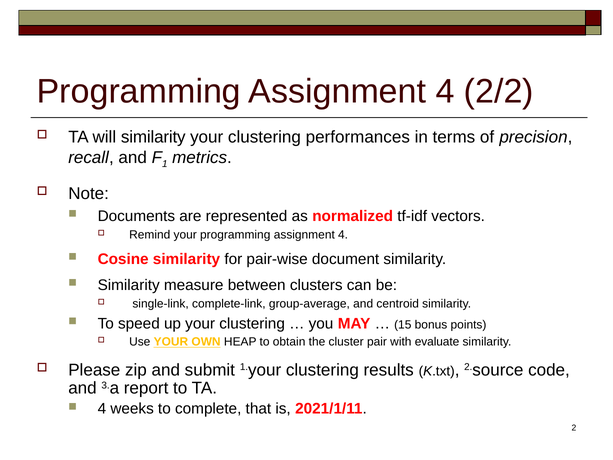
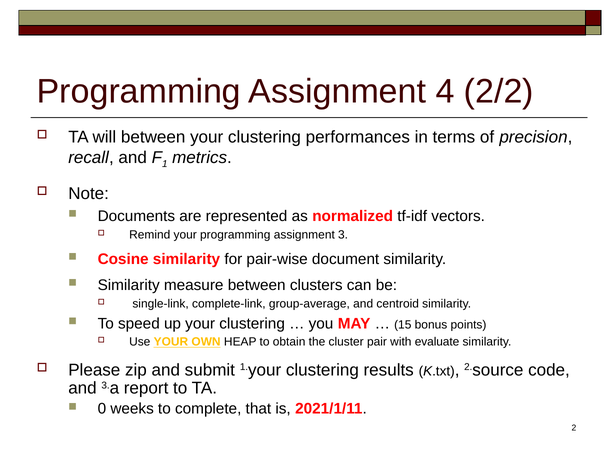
will similarity: similarity -> between
your programming assignment 4: 4 -> 3
4 at (102, 409): 4 -> 0
